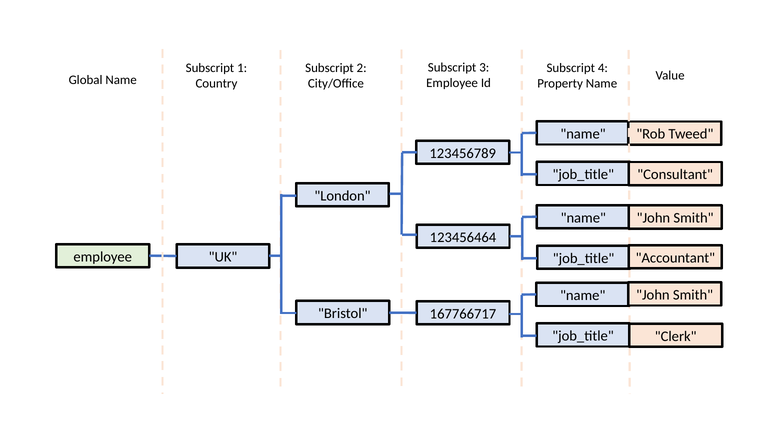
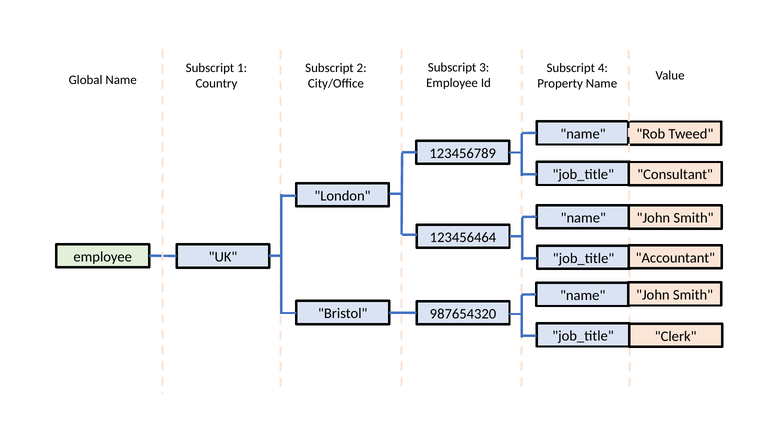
167766717: 167766717 -> 987654320
